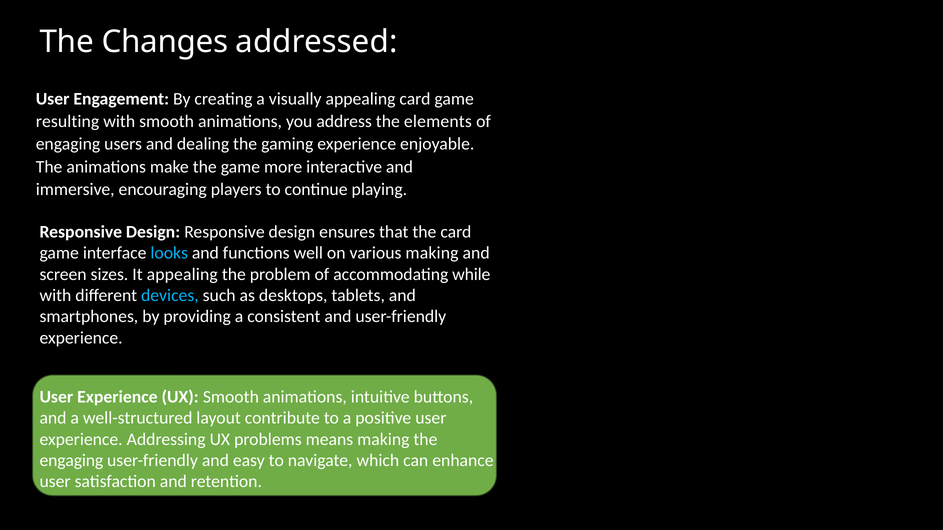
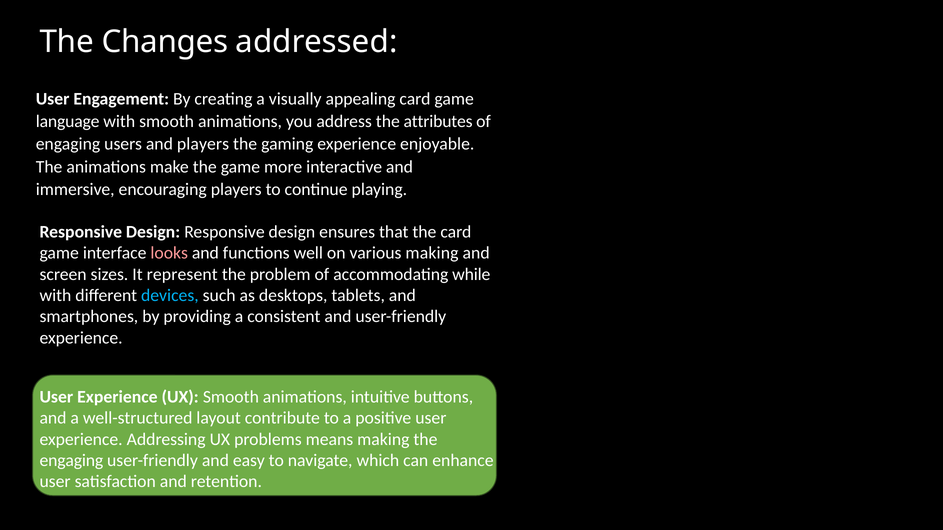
resulting: resulting -> language
elements: elements -> attributes
and dealing: dealing -> players
looks colour: light blue -> pink
It appealing: appealing -> represent
